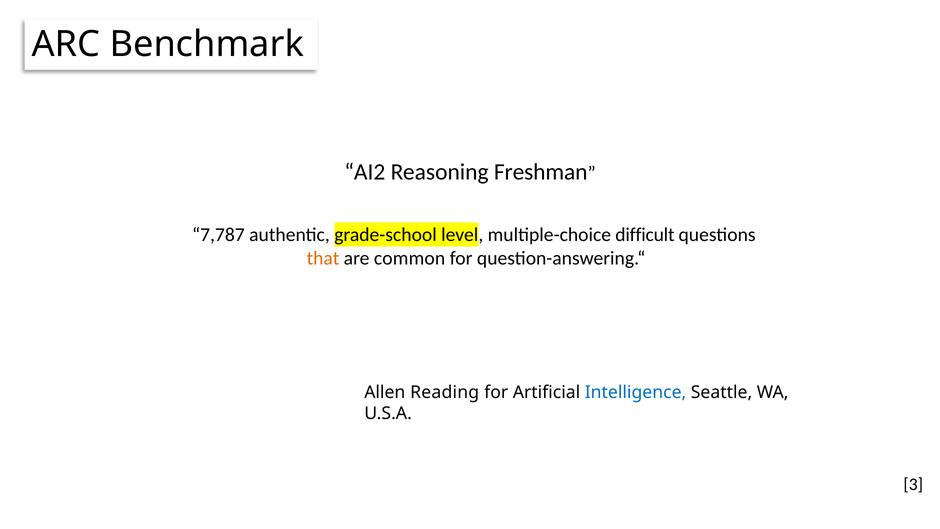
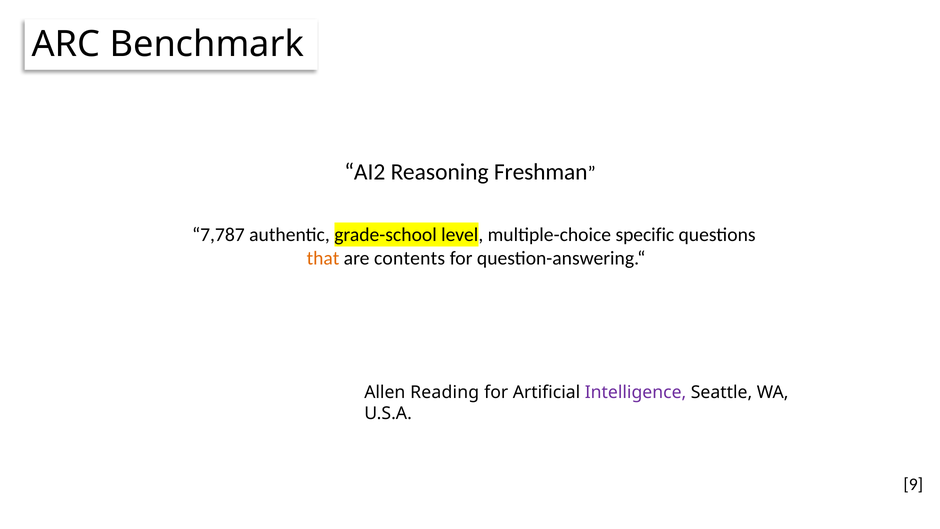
difficult: difficult -> specific
common: common -> contents
Intelligence colour: blue -> purple
3: 3 -> 9
